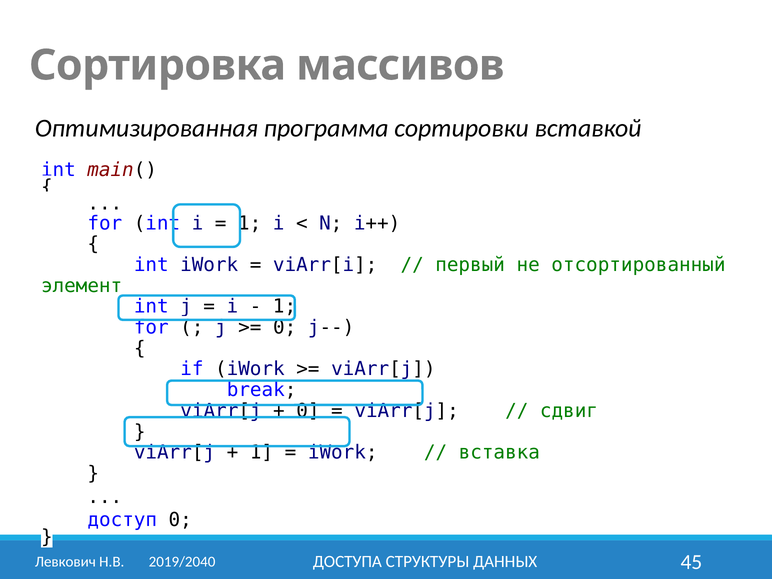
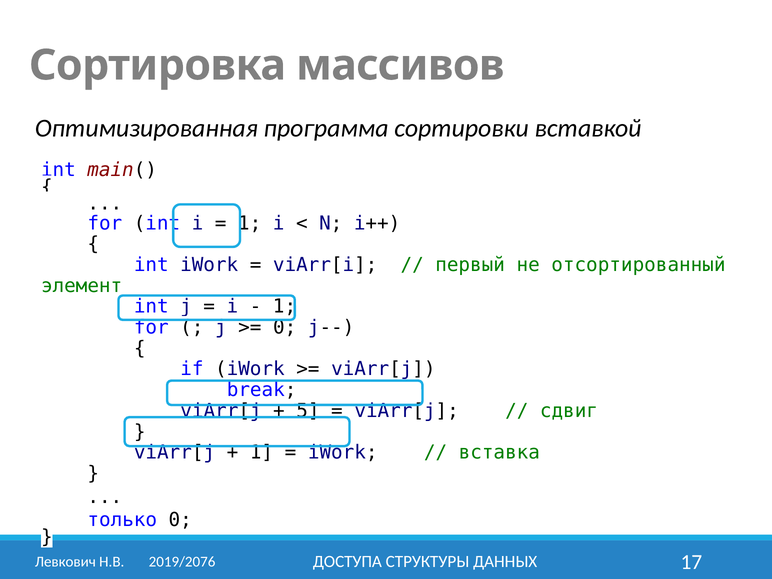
0 at (308, 411): 0 -> 5
доступ: доступ -> только
45: 45 -> 17
2019/2040: 2019/2040 -> 2019/2076
